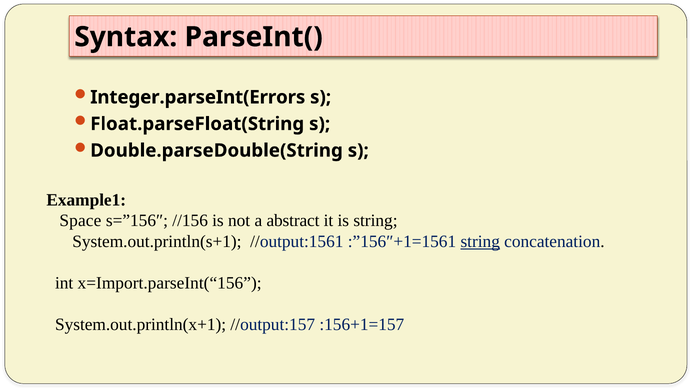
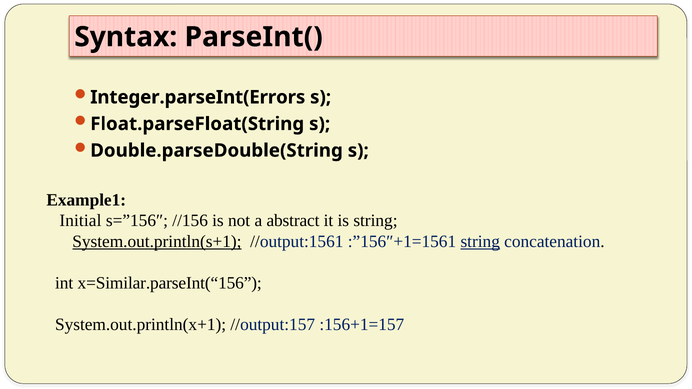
Space: Space -> Initial
System.out.println(s+1 underline: none -> present
x=Import.parseInt(“156: x=Import.parseInt(“156 -> x=Similar.parseInt(“156
